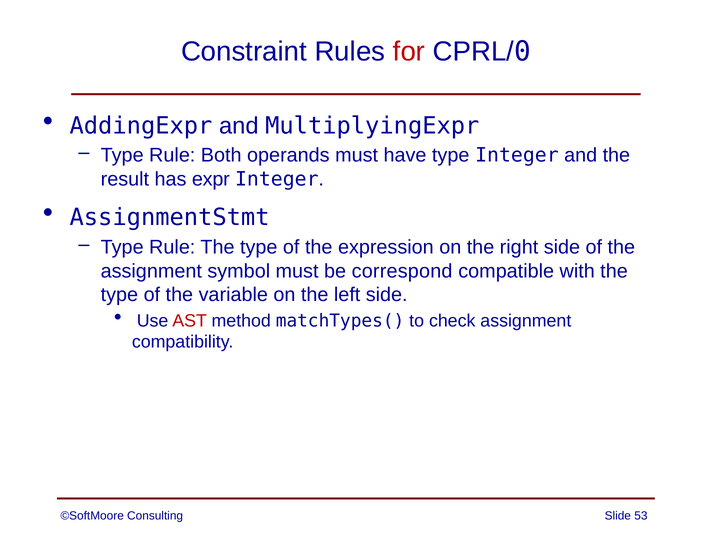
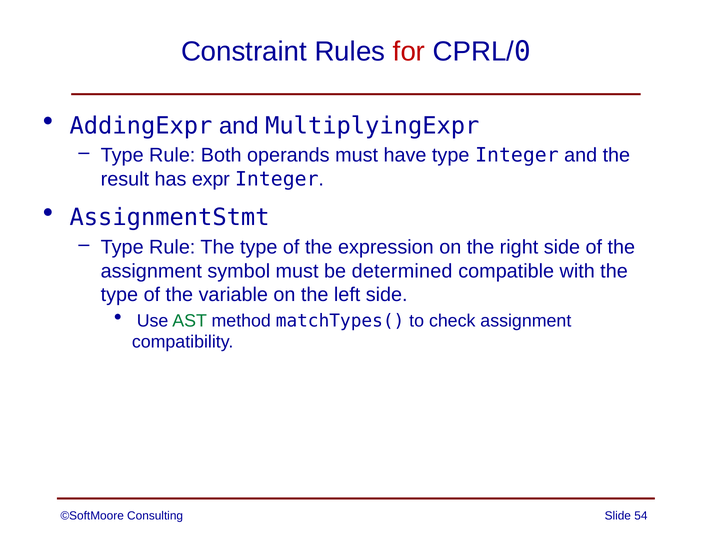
correspond: correspond -> determined
AST colour: red -> green
53: 53 -> 54
